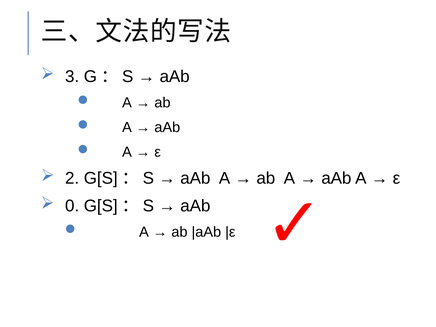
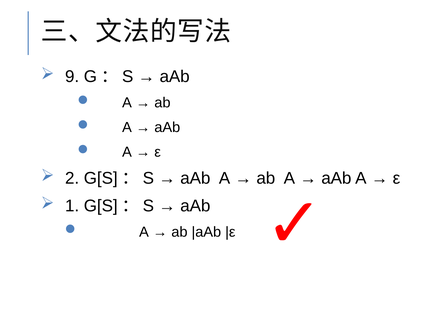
3: 3 -> 9
0: 0 -> 1
